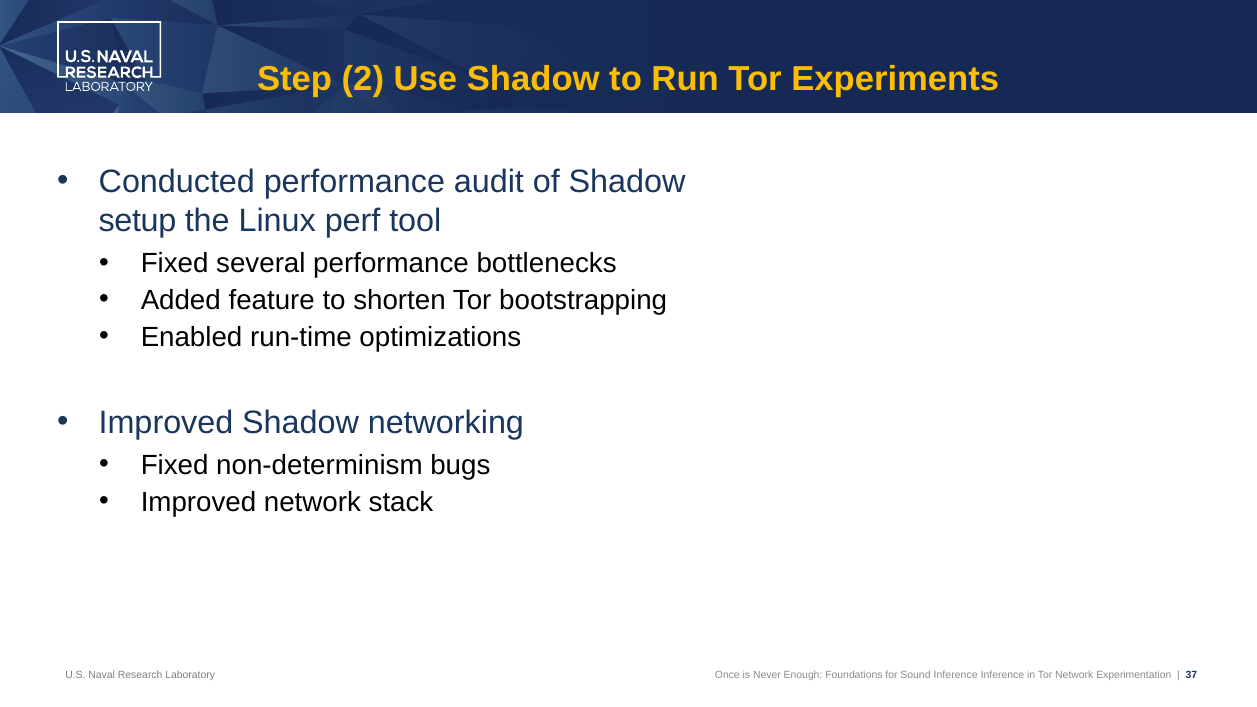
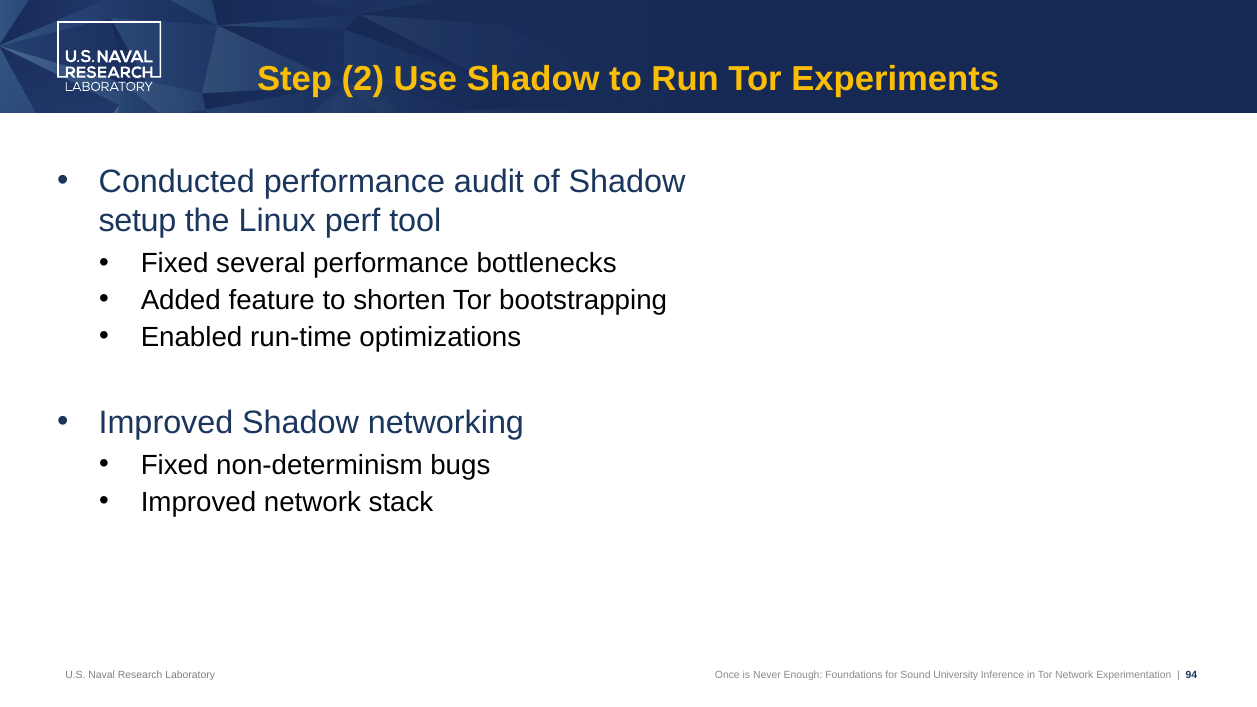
Sound Inference: Inference -> University
37: 37 -> 94
